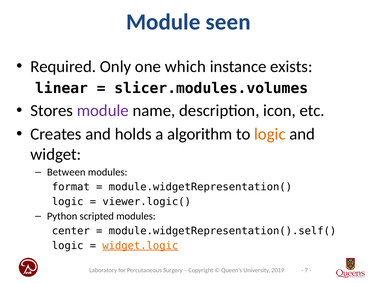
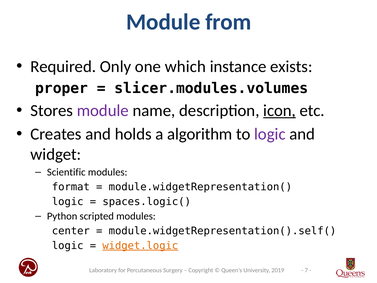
seen: seen -> from
linear: linear -> proper
icon underline: none -> present
logic at (270, 134) colour: orange -> purple
Between: Between -> Scientific
viewer.logic(: viewer.logic( -> spaces.logic(
